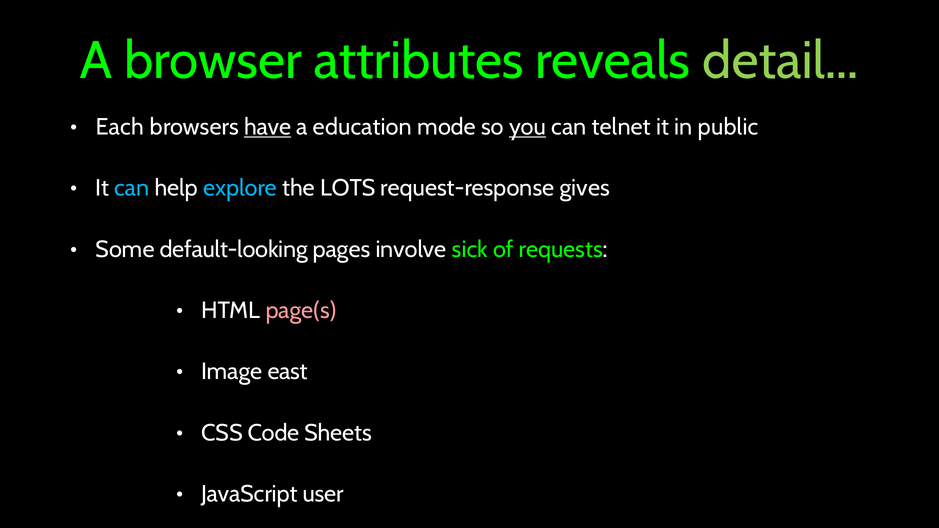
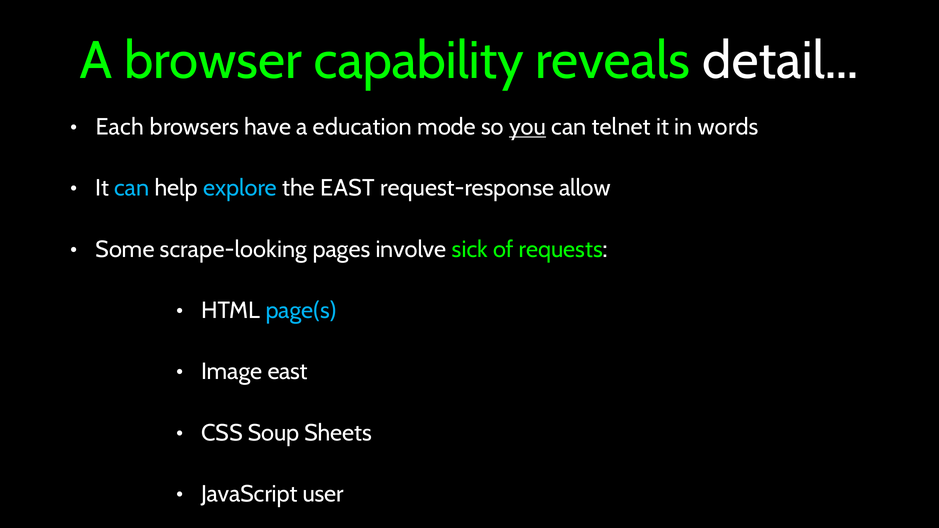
attributes: attributes -> capability
detail colour: light green -> white
have underline: present -> none
public: public -> words
the LOTS: LOTS -> EAST
gives: gives -> allow
default-looking: default-looking -> scrape-looking
page(s colour: pink -> light blue
Code: Code -> Soup
